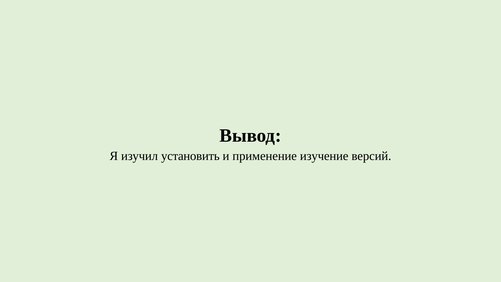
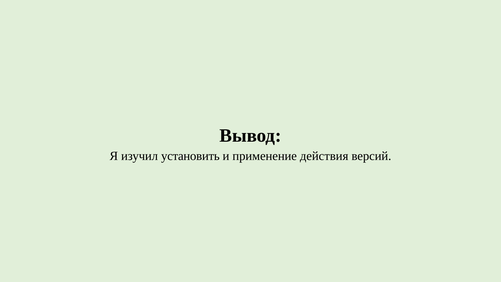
изучение: изучение -> действия
